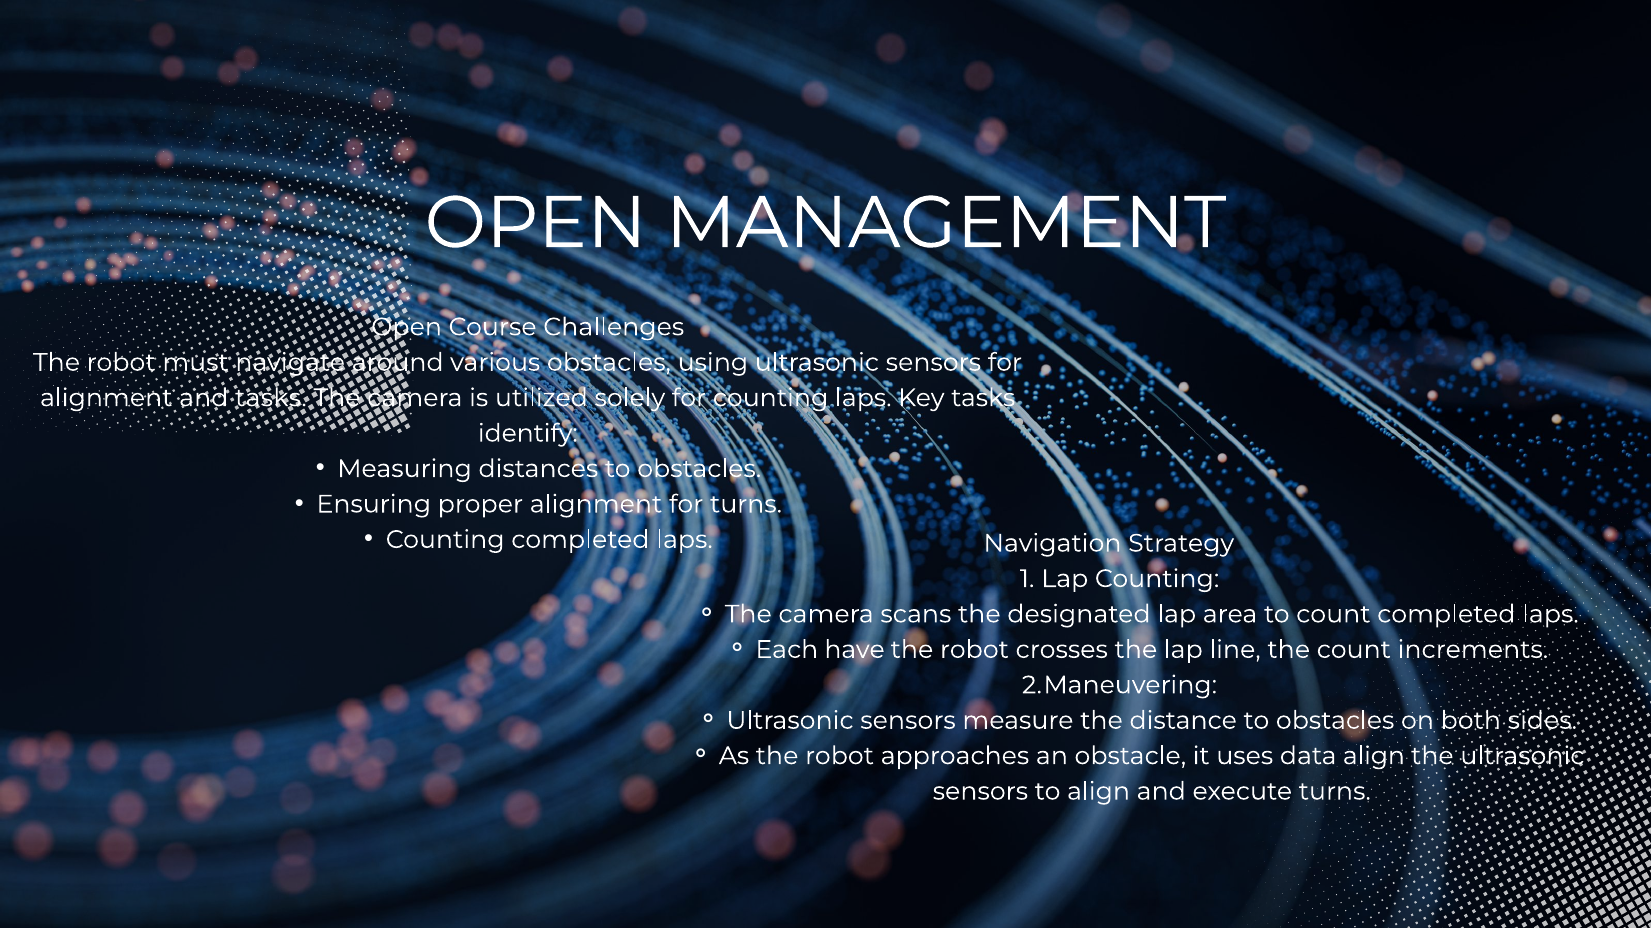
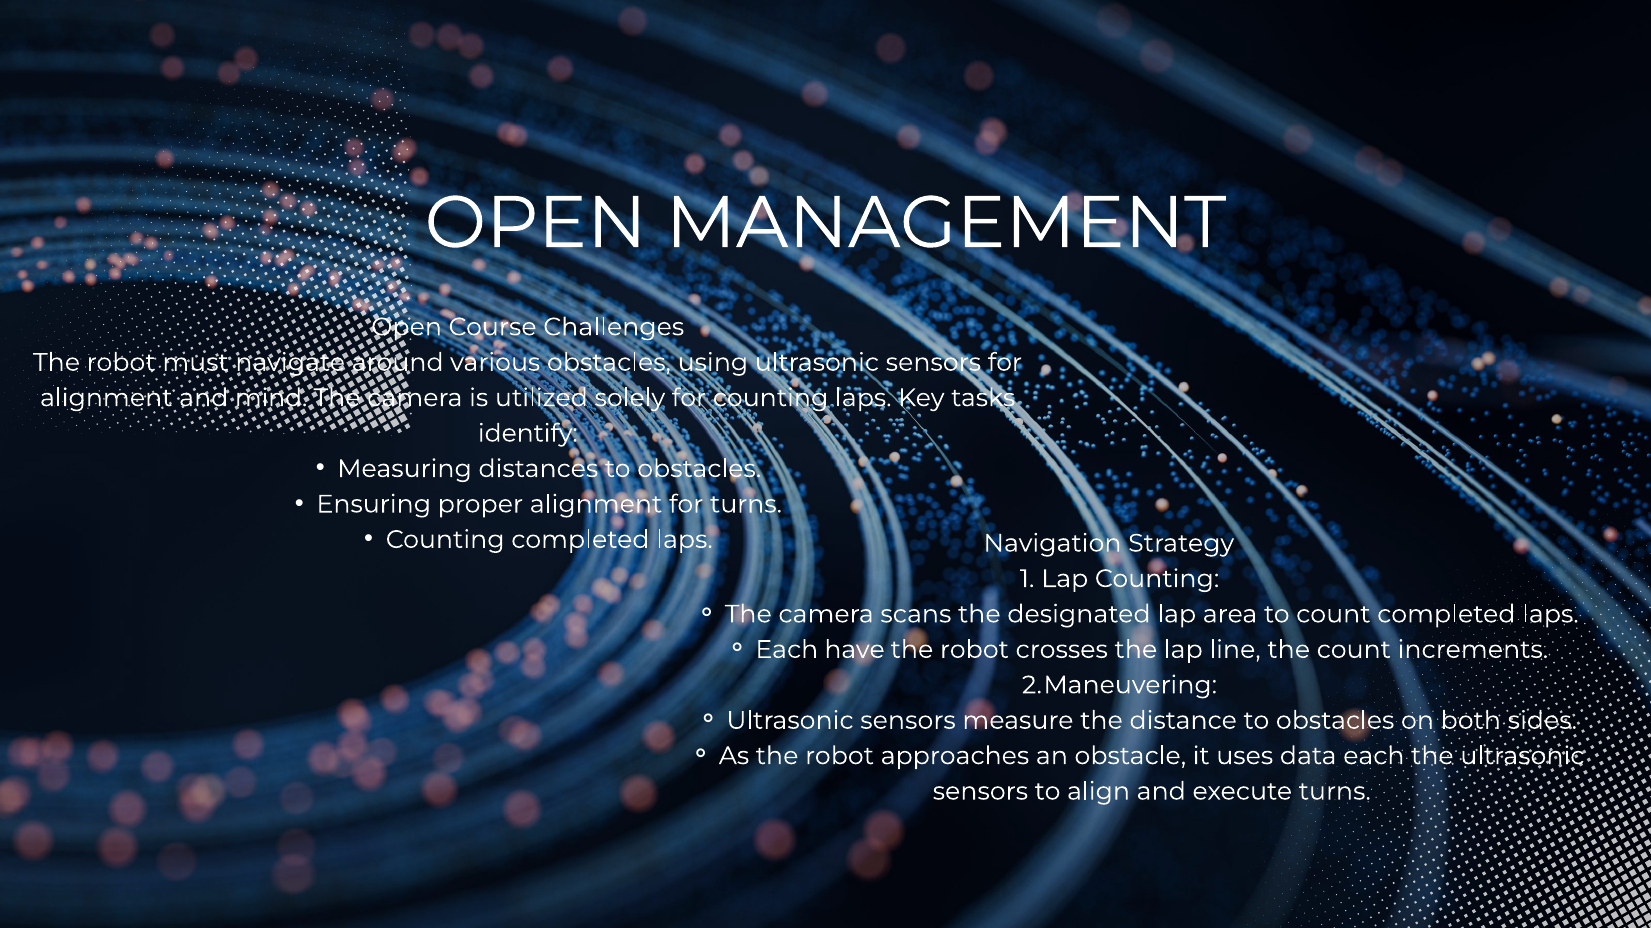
and tasks: tasks -> mind
data align: align -> each
